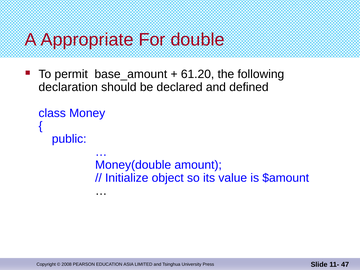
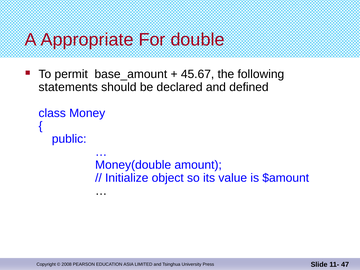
61.20: 61.20 -> 45.67
declaration: declaration -> statements
